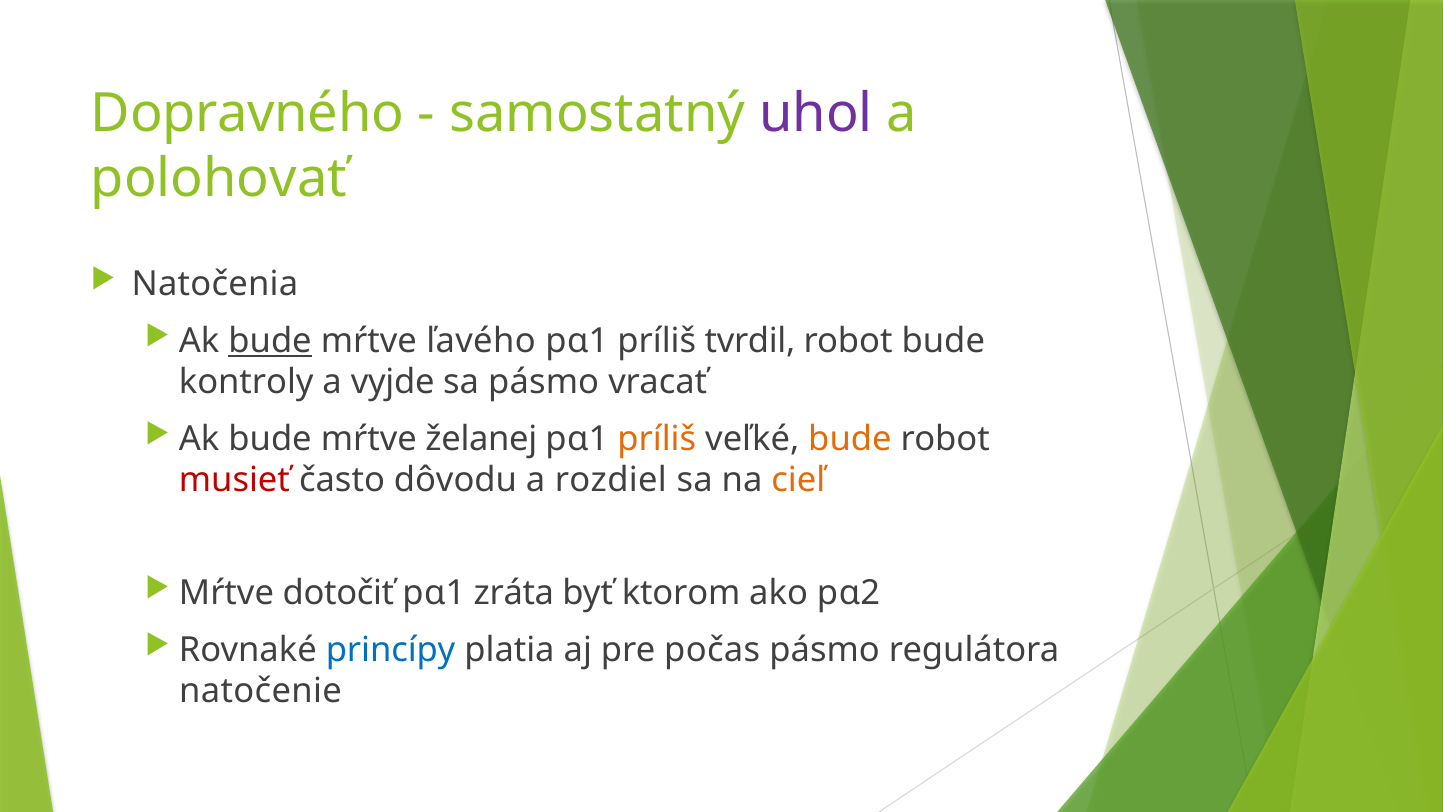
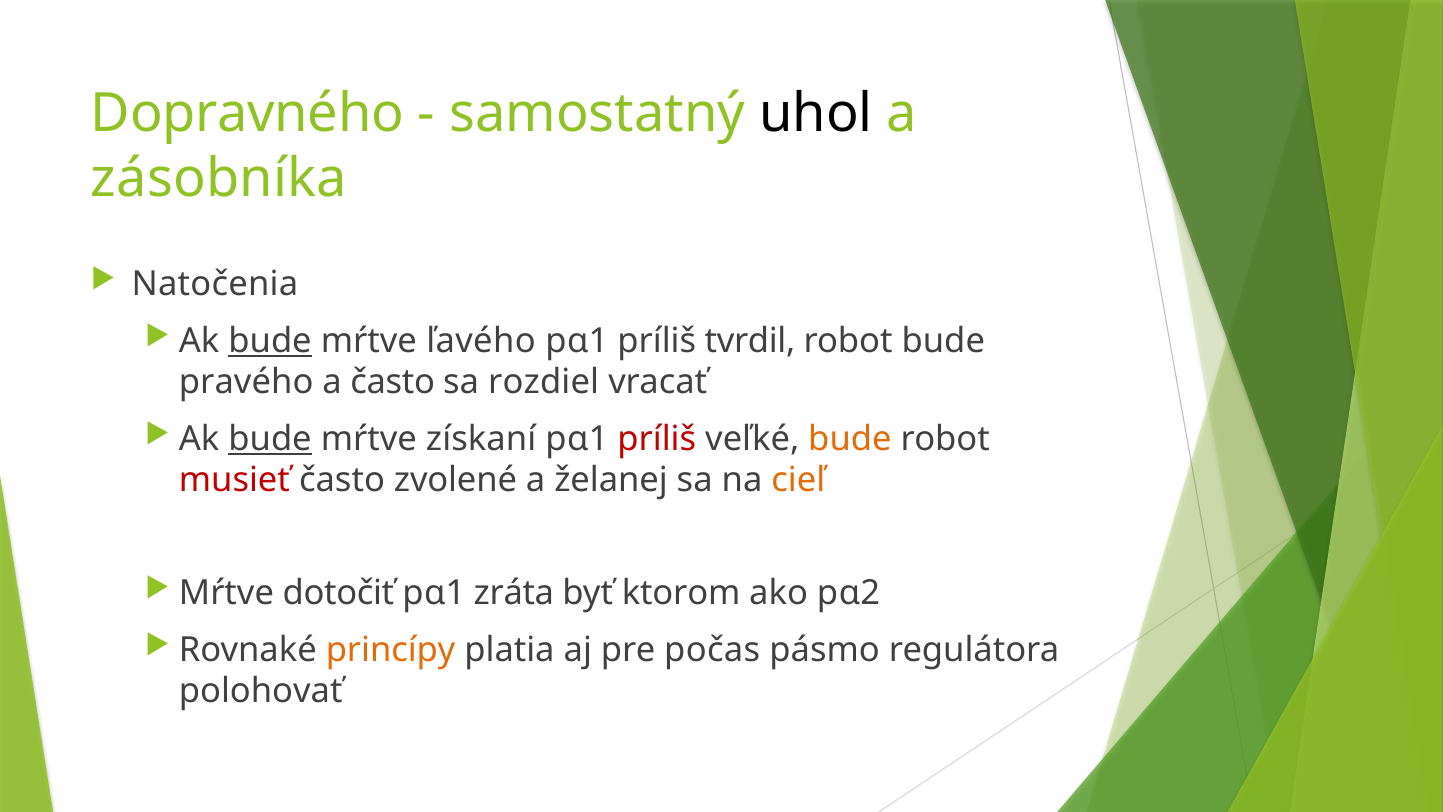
uhol colour: purple -> black
polohovať: polohovať -> zásobníka
kontroly: kontroly -> pravého
a vyjde: vyjde -> často
sa pásmo: pásmo -> rozdiel
bude at (270, 439) underline: none -> present
želanej: želanej -> získaní
príliš at (657, 439) colour: orange -> red
dôvodu: dôvodu -> zvolené
rozdiel: rozdiel -> želanej
princípy colour: blue -> orange
natočenie: natočenie -> polohovať
